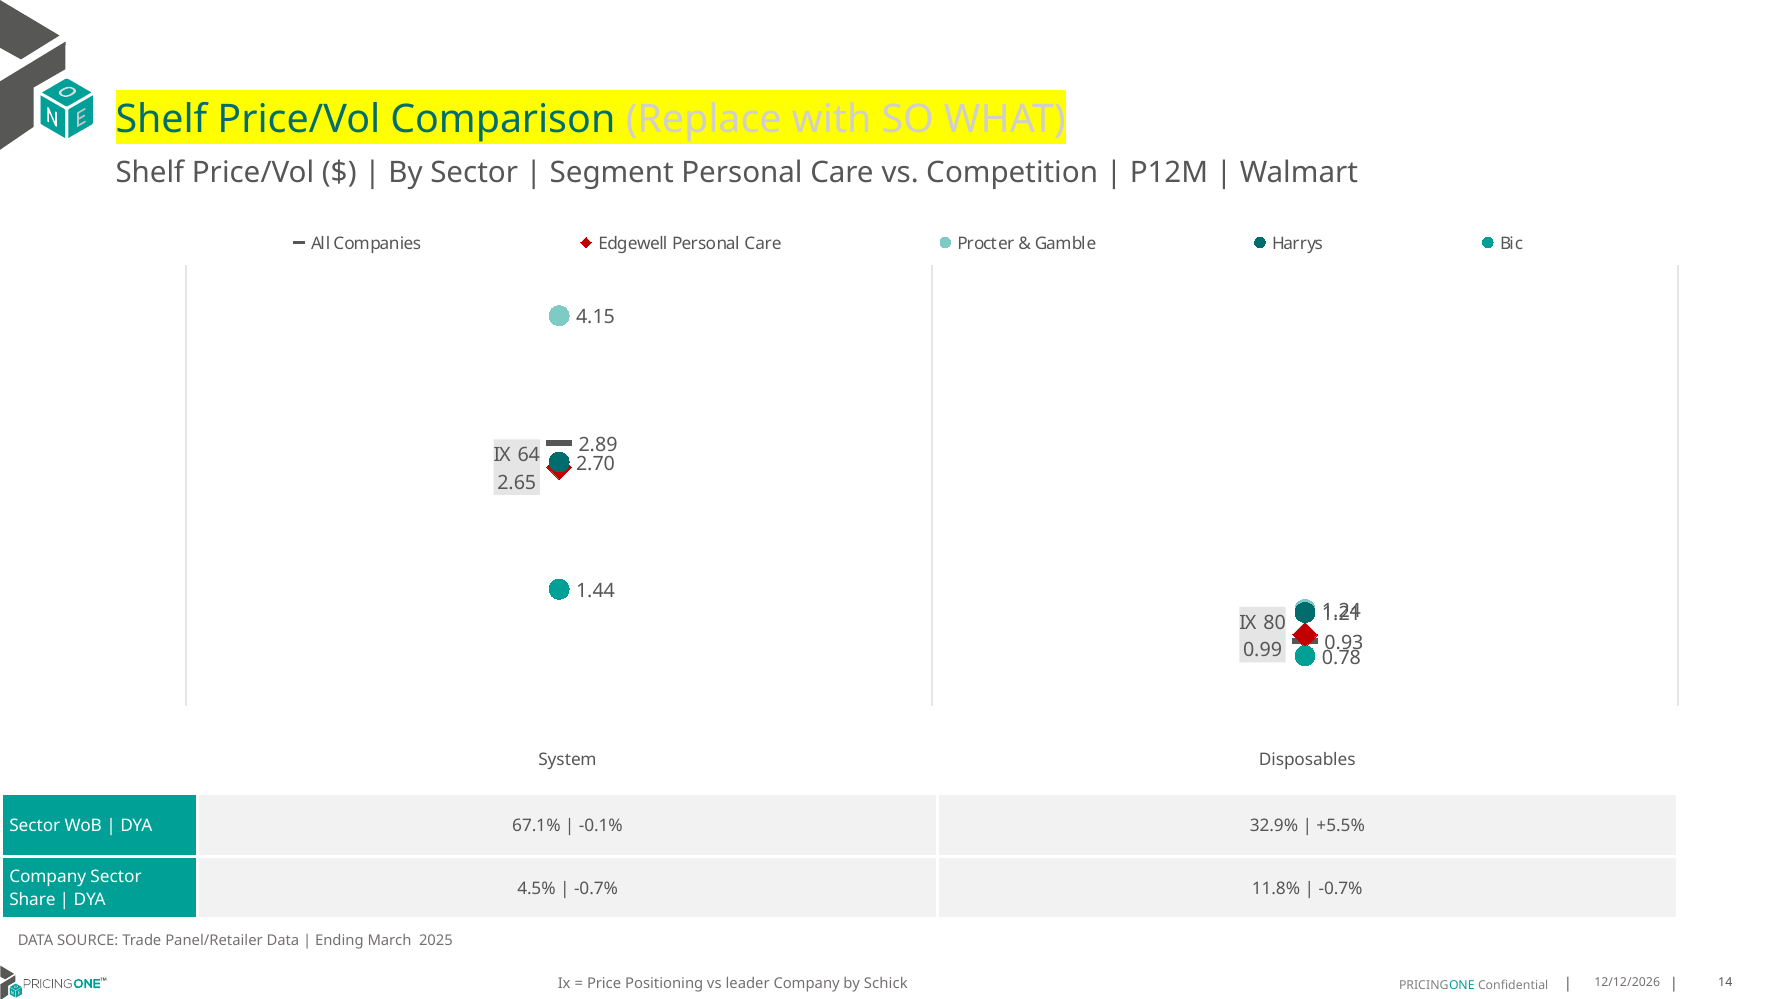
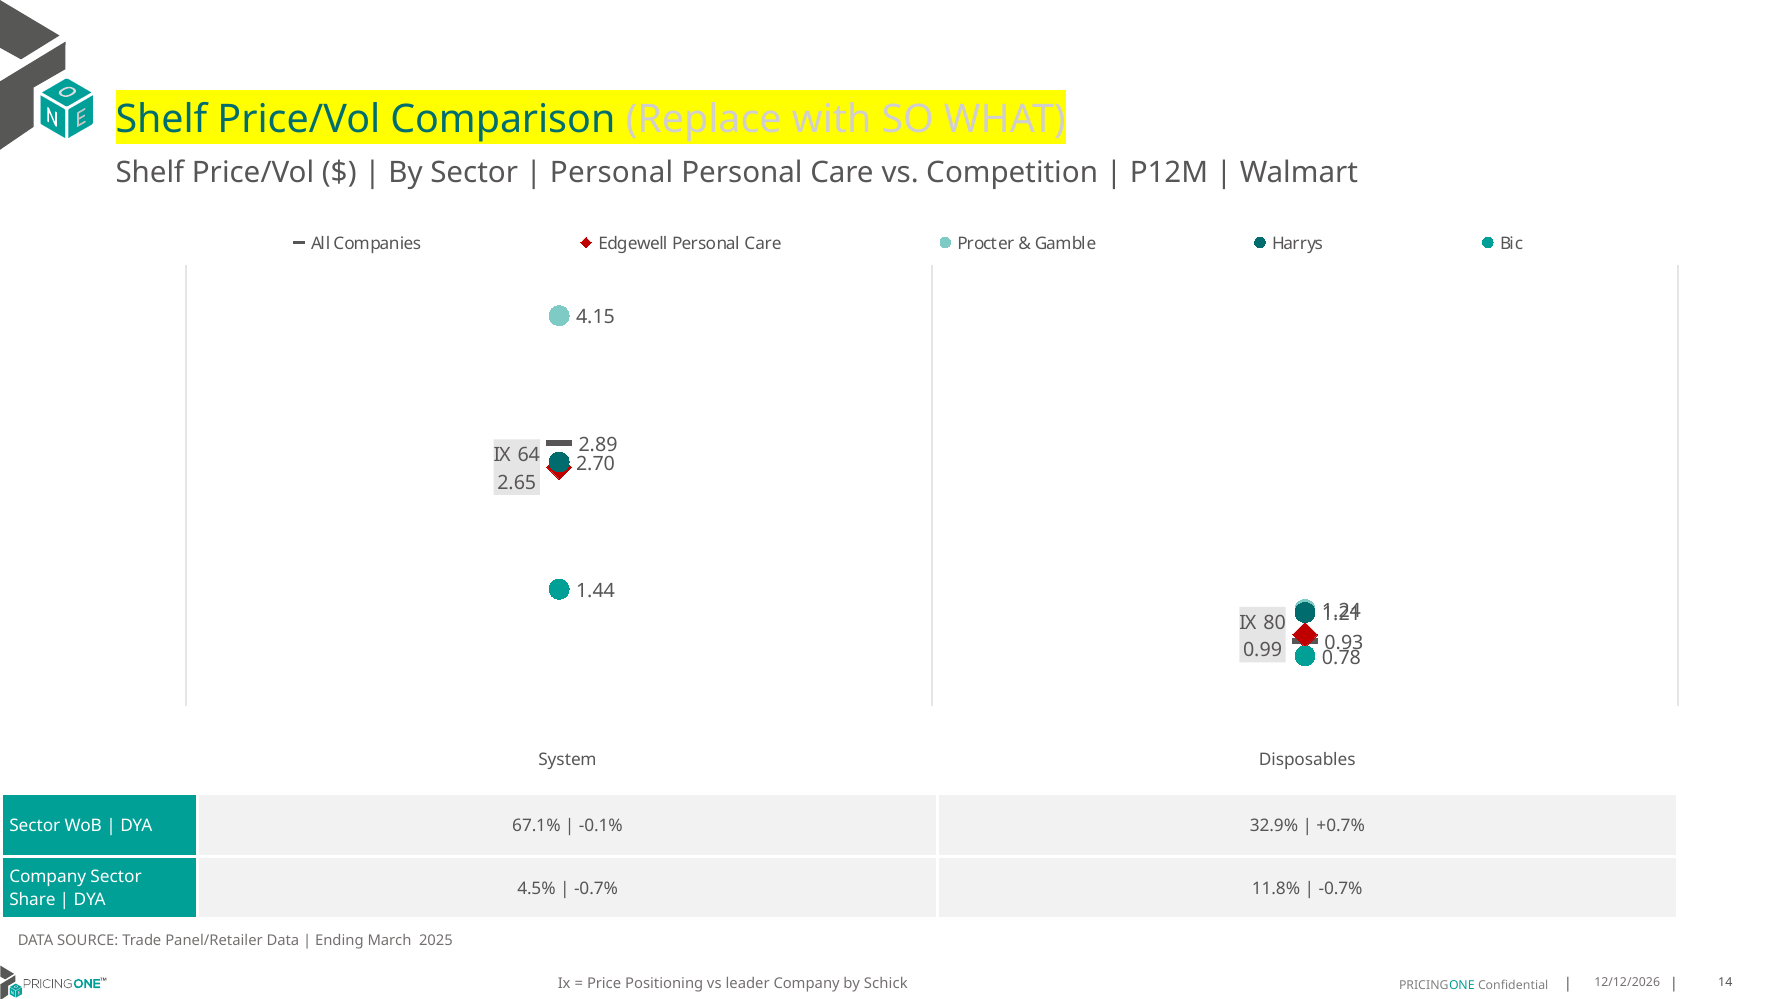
Segment at (612, 173): Segment -> Personal
+5.5%: +5.5% -> +0.7%
